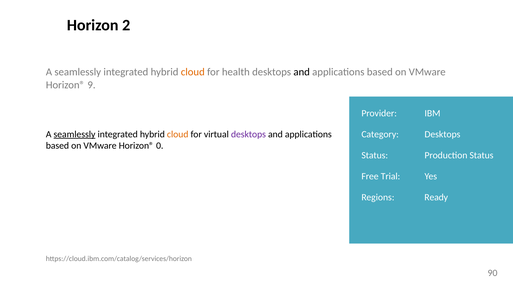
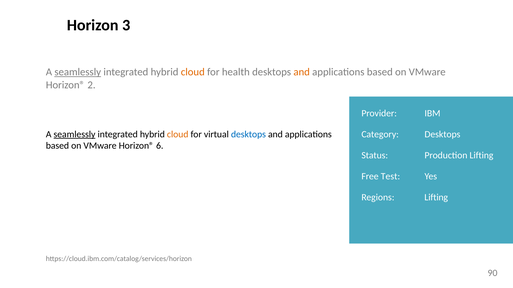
2: 2 -> 3
seamlessly at (78, 72) underline: none -> present
and at (302, 72) colour: black -> orange
9: 9 -> 2
desktops at (248, 135) colour: purple -> blue
0: 0 -> 6
Production Status: Status -> Lifting
Trial: Trial -> Test
Regions Ready: Ready -> Lifting
